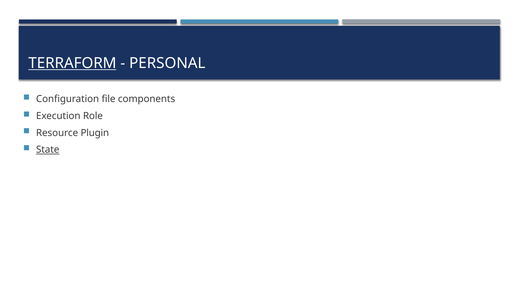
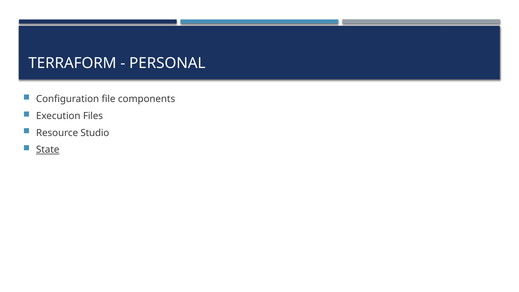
TERRAFORM underline: present -> none
Role: Role -> Files
Plugin: Plugin -> Studio
